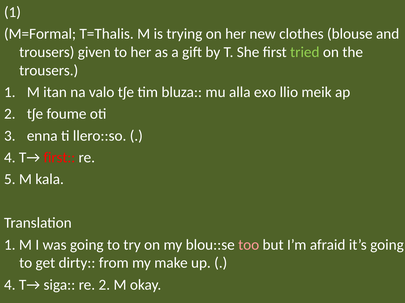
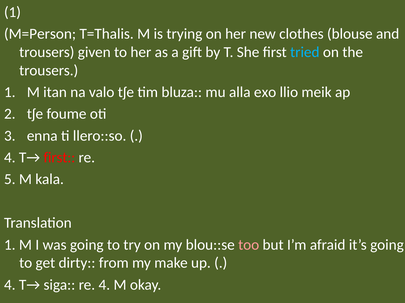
M=Formal: M=Formal -> M=Person
tried colour: light green -> light blue
re 2: 2 -> 4
